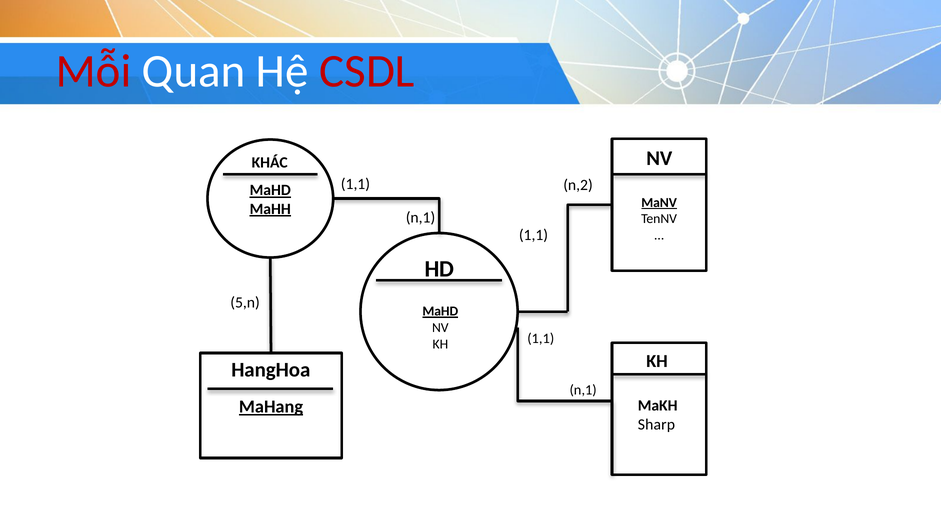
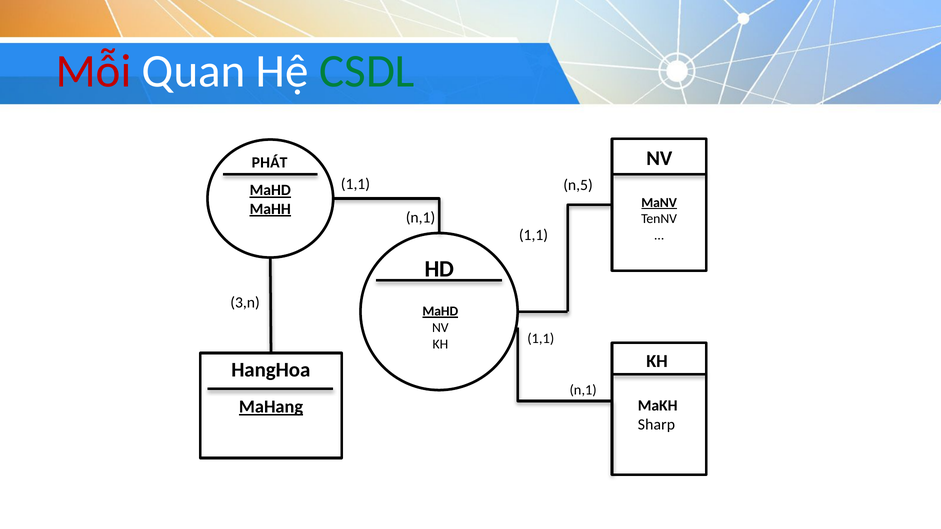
CSDL colour: red -> green
KHÁC: KHÁC -> PHÁT
n,2: n,2 -> n,5
5,n: 5,n -> 3,n
